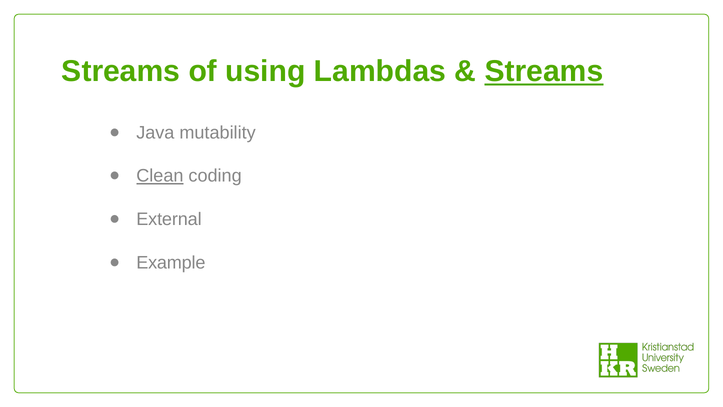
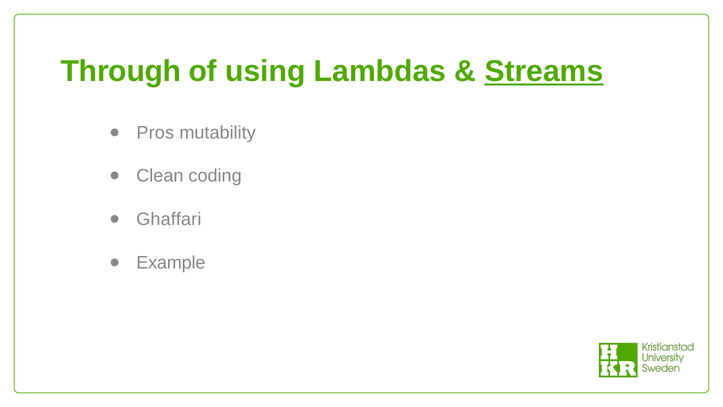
Streams at (121, 71): Streams -> Through
Java: Java -> Pros
Clean underline: present -> none
External: External -> Ghaffari
